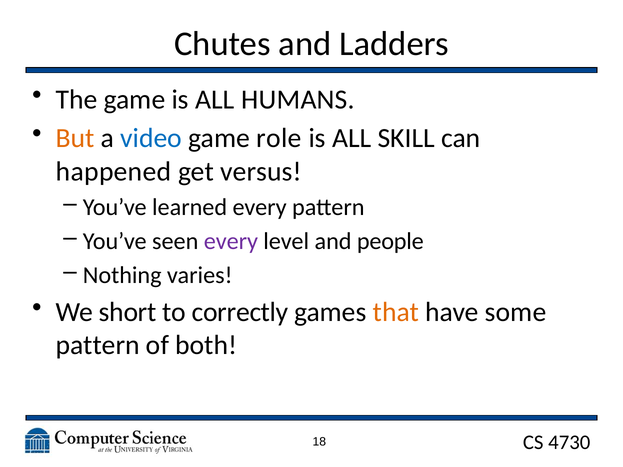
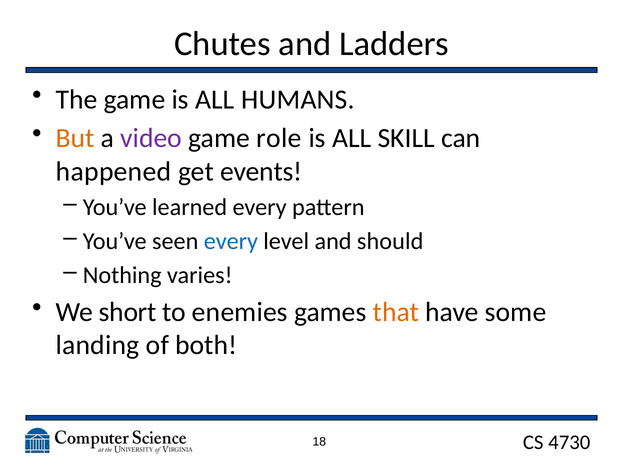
video colour: blue -> purple
versus: versus -> events
every at (231, 241) colour: purple -> blue
people: people -> should
correctly: correctly -> enemies
pattern at (98, 345): pattern -> landing
